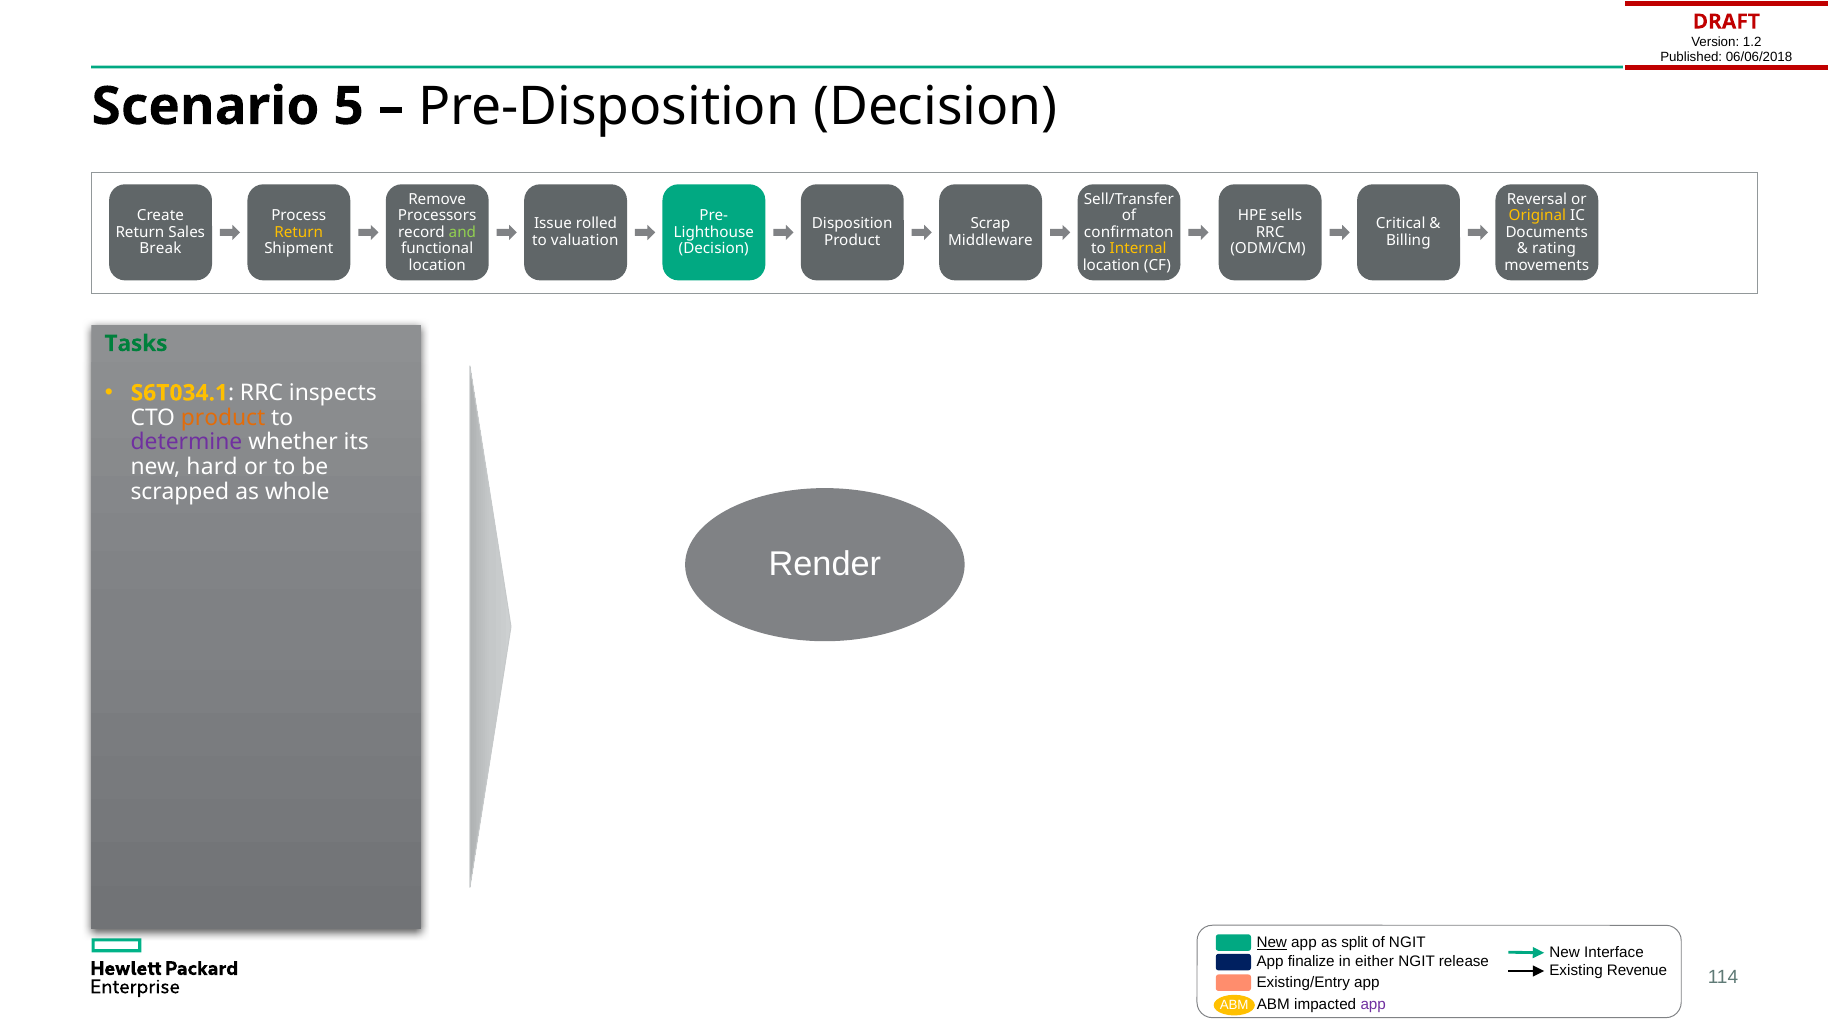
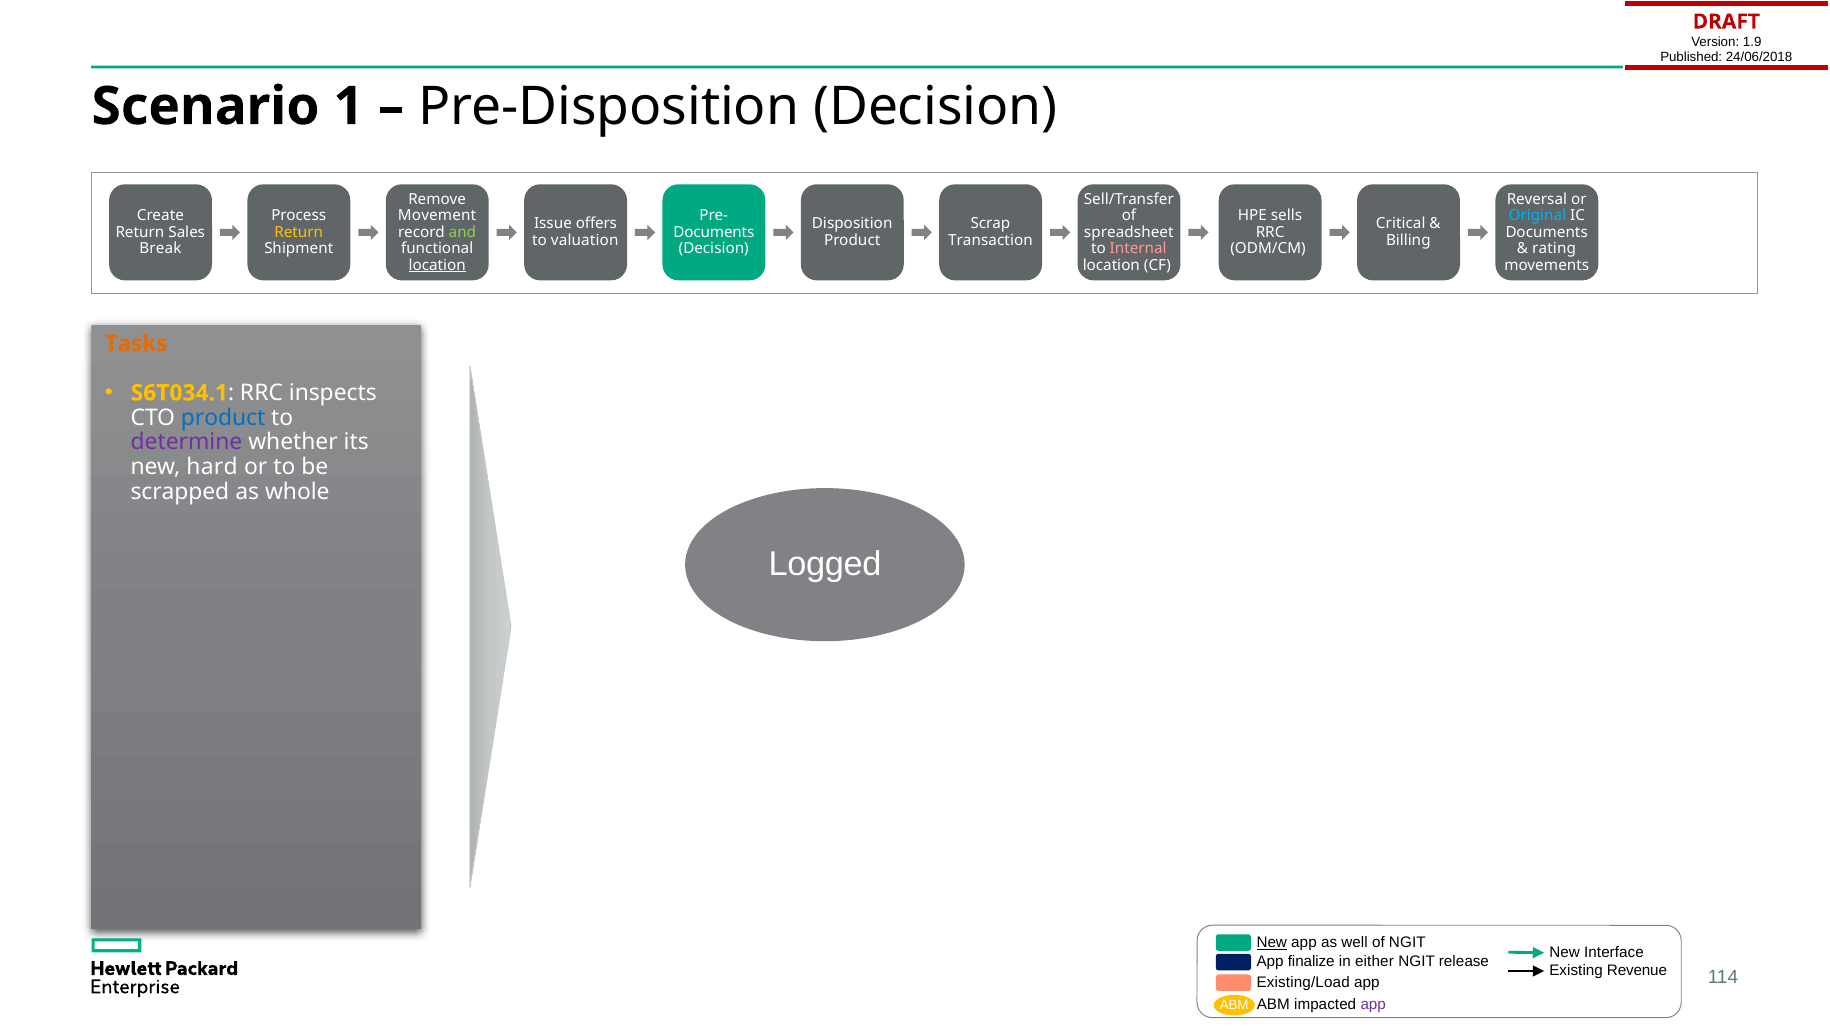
1.2: 1.2 -> 1.9
06/06/2018: 06/06/2018 -> 24/06/2018
5: 5 -> 1
Processors: Processors -> Movement
Original colour: yellow -> light blue
rolled: rolled -> offers
Lighthouse at (714, 232): Lighthouse -> Documents
confirmaton: confirmaton -> spreadsheet
Middleware: Middleware -> Transaction
Internal colour: yellow -> pink
location at (437, 265) underline: none -> present
Tasks colour: green -> orange
product at (223, 417) colour: orange -> blue
Render: Render -> Logged
split: split -> well
Existing/Entry: Existing/Entry -> Existing/Load
